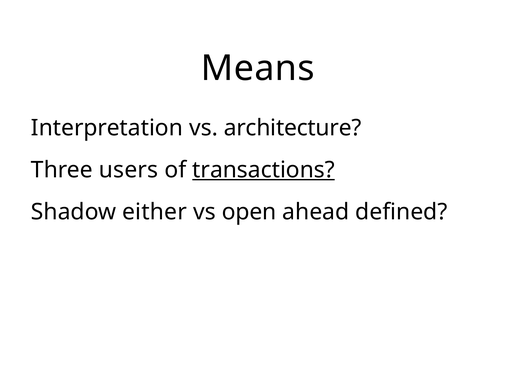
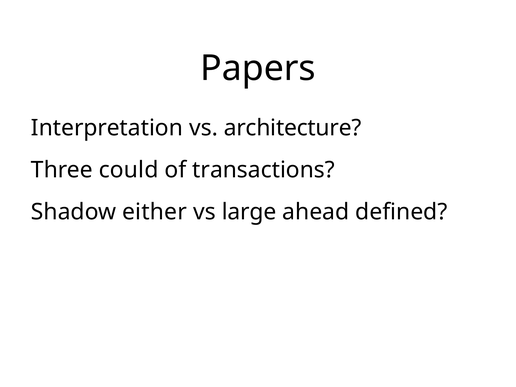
Means: Means -> Papers
users: users -> could
transactions underline: present -> none
open: open -> large
